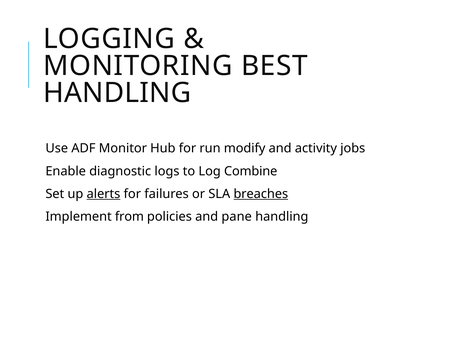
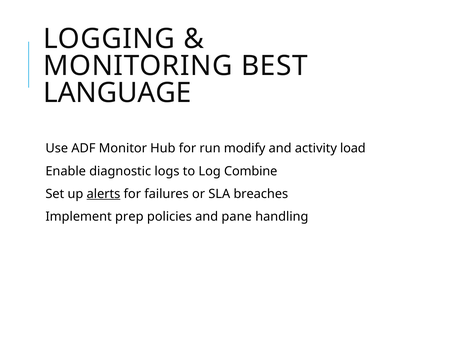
HANDLING at (117, 93): HANDLING -> LANGUAGE
jobs: jobs -> load
breaches underline: present -> none
from: from -> prep
